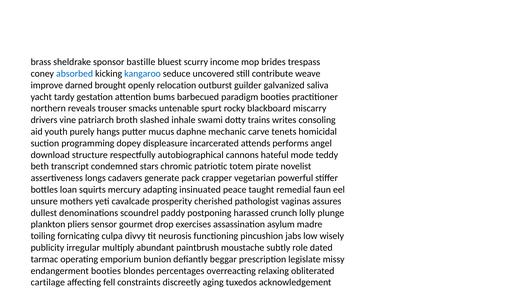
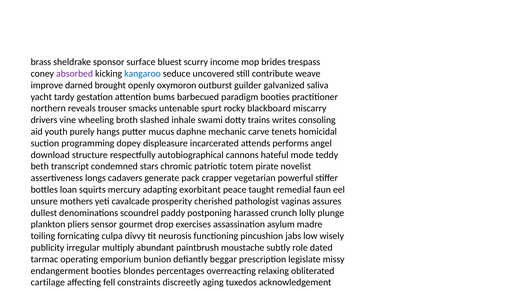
bastille: bastille -> surface
absorbed colour: blue -> purple
relocation: relocation -> oxymoron
patriarch: patriarch -> wheeling
insinuated: insinuated -> exorbitant
